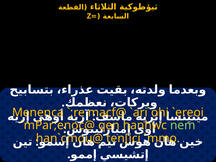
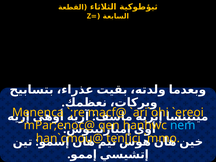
nem colour: light green -> light blue
